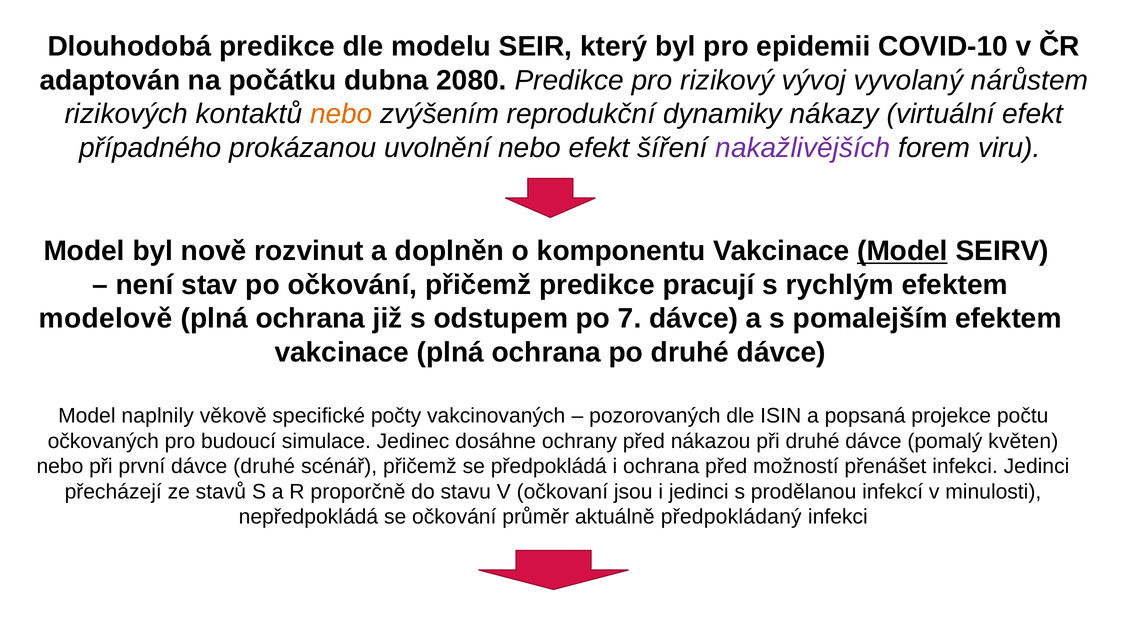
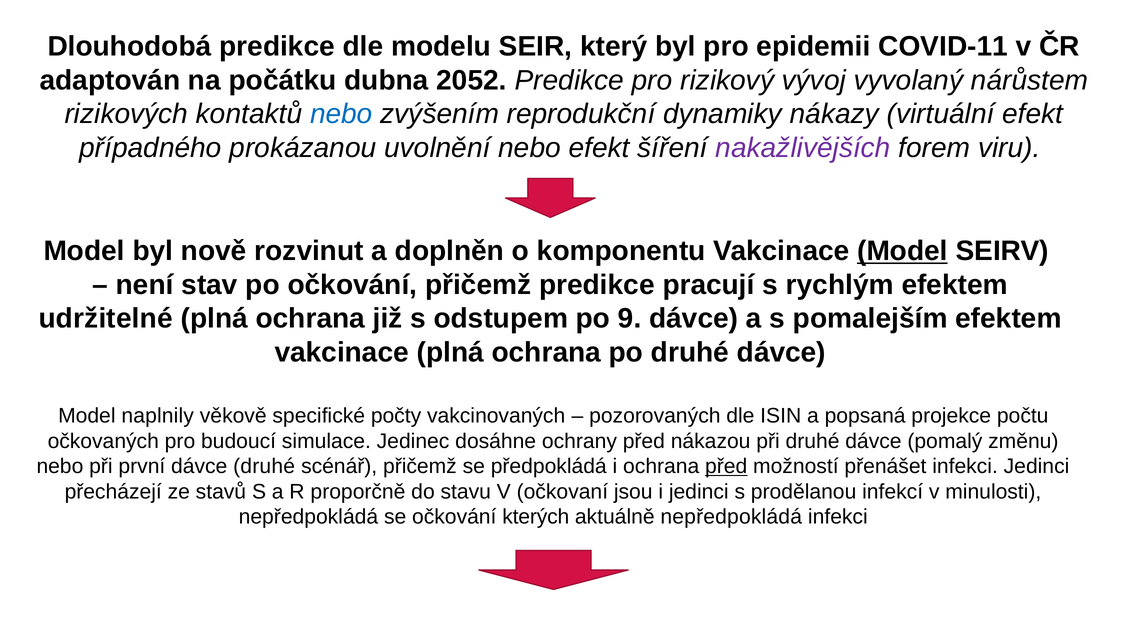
COVID-10: COVID-10 -> COVID-11
2080: 2080 -> 2052
nebo at (341, 114) colour: orange -> blue
modelově: modelově -> udržitelné
7: 7 -> 9
květen: květen -> změnu
před at (726, 466) underline: none -> present
průměr: průměr -> kterých
aktuálně předpokládaný: předpokládaný -> nepředpokládá
